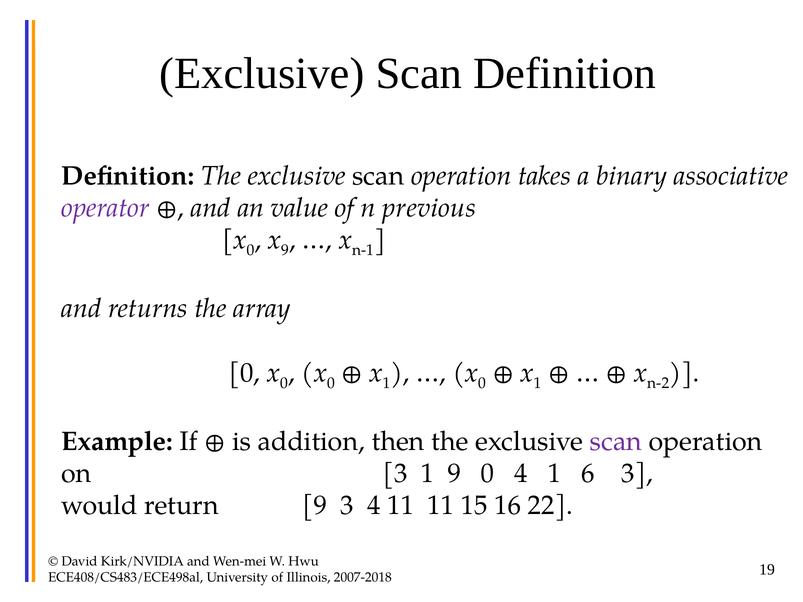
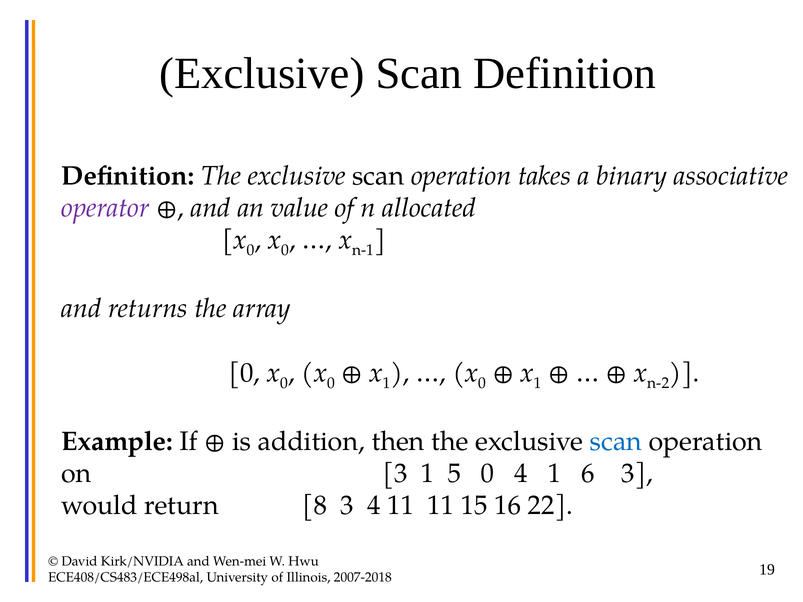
previous: previous -> allocated
9 at (285, 250): 9 -> 0
scan at (616, 442) colour: purple -> blue
1 9: 9 -> 5
return 9: 9 -> 8
